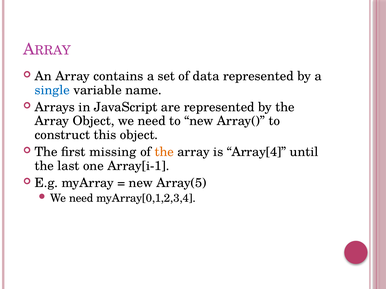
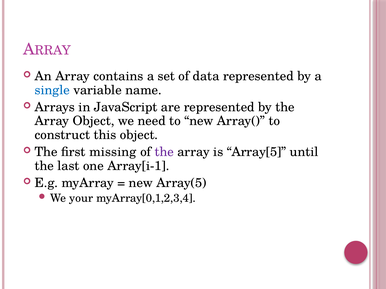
the at (164, 152) colour: orange -> purple
Array[4: Array[4 -> Array[5
need at (81, 198): need -> your
